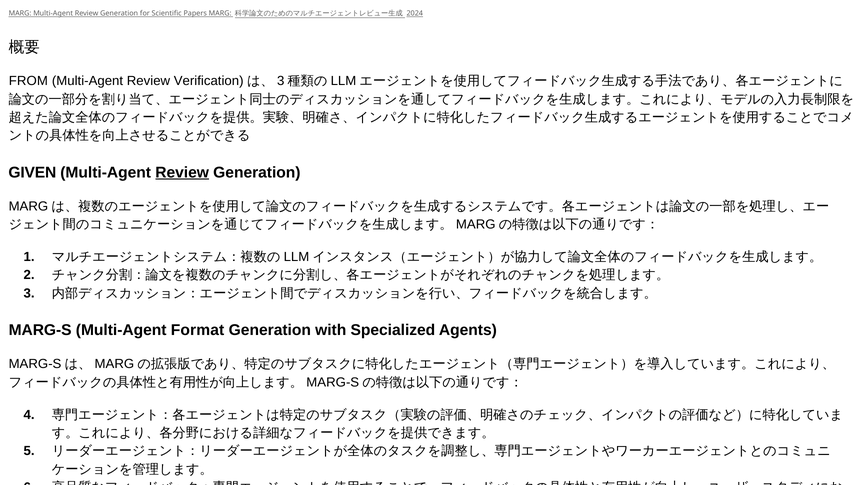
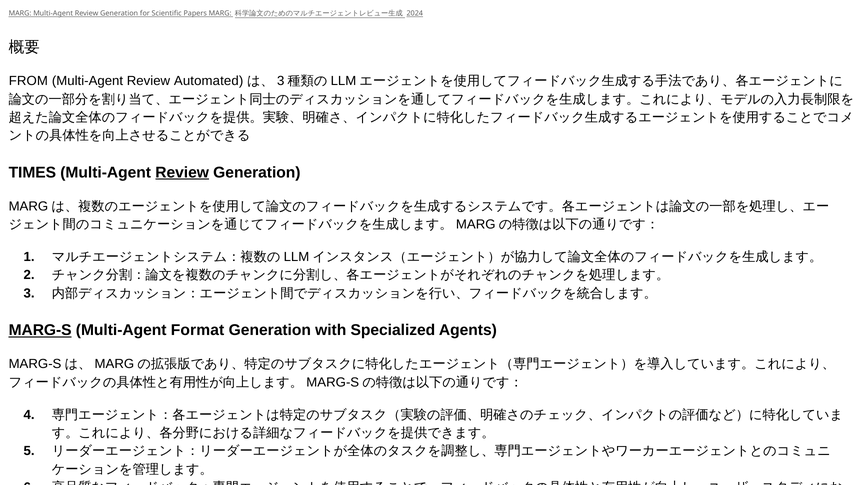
Verification: Verification -> Automated
GIVEN: GIVEN -> TIMES
MARG-S at (40, 331) underline: none -> present
